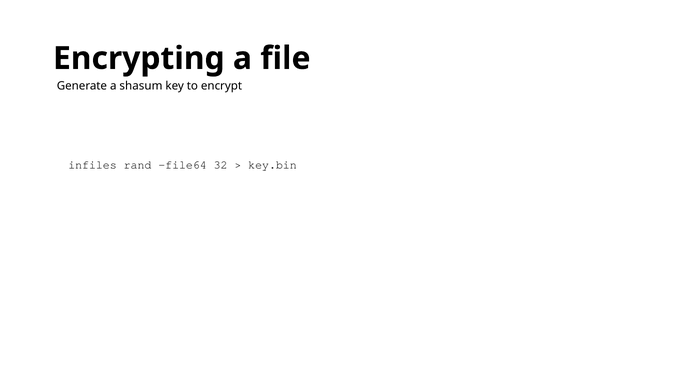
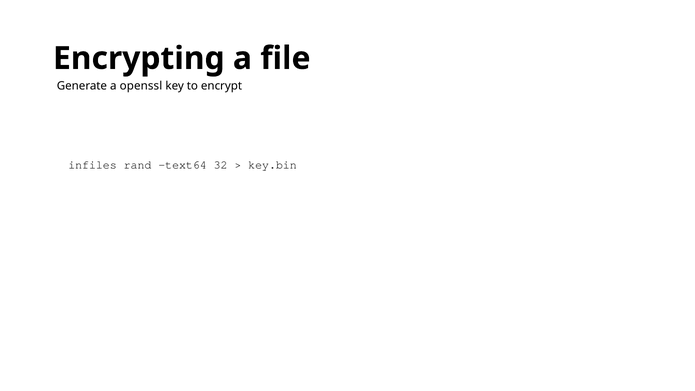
shasum: shasum -> openssl
file64: file64 -> text64
